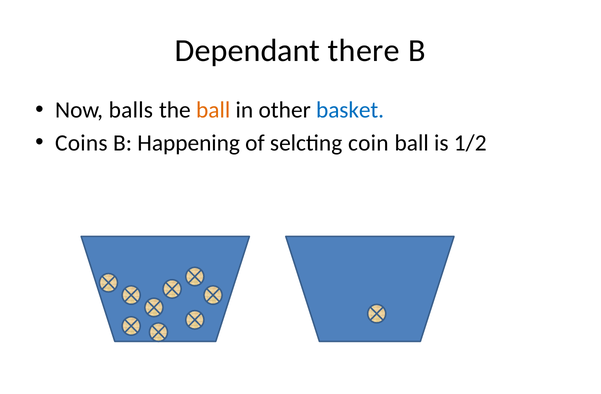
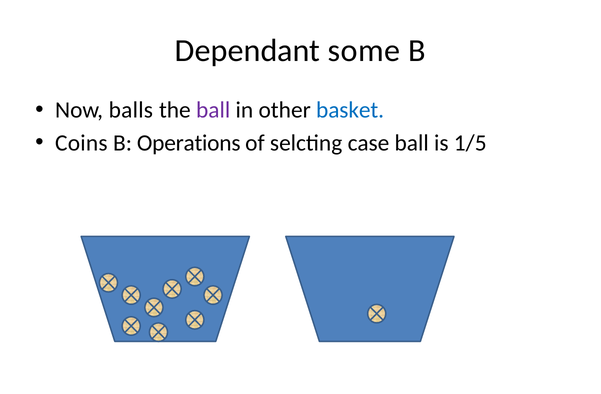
there: there -> some
ball at (213, 110) colour: orange -> purple
Happening: Happening -> Operations
coin: coin -> case
1/2: 1/2 -> 1/5
